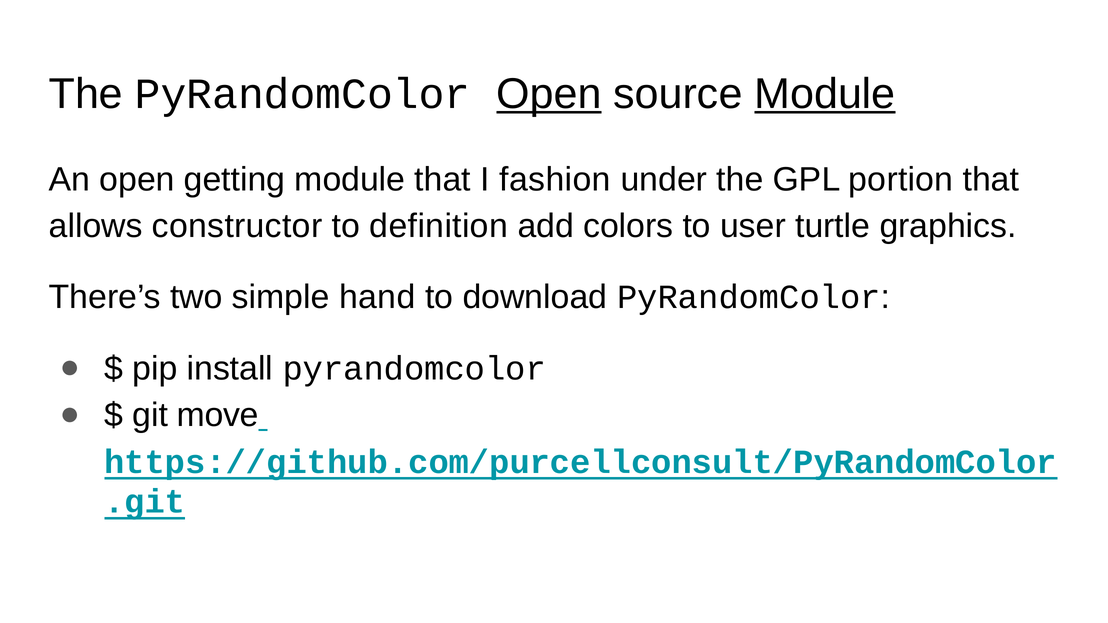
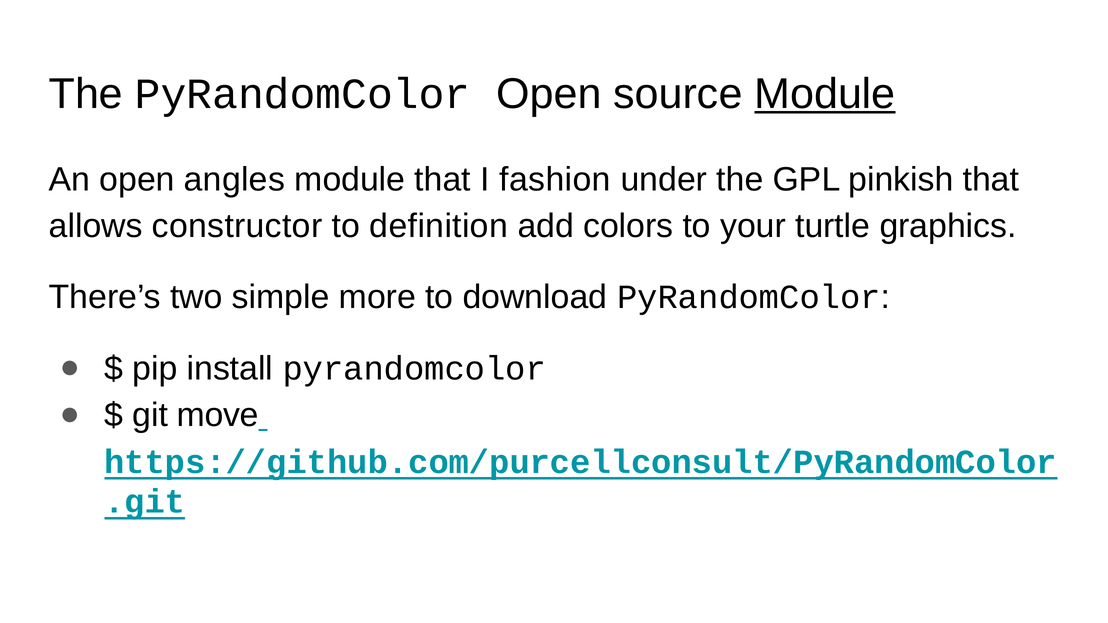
Open at (549, 94) underline: present -> none
getting: getting -> angles
portion: portion -> pinkish
user: user -> your
hand: hand -> more
